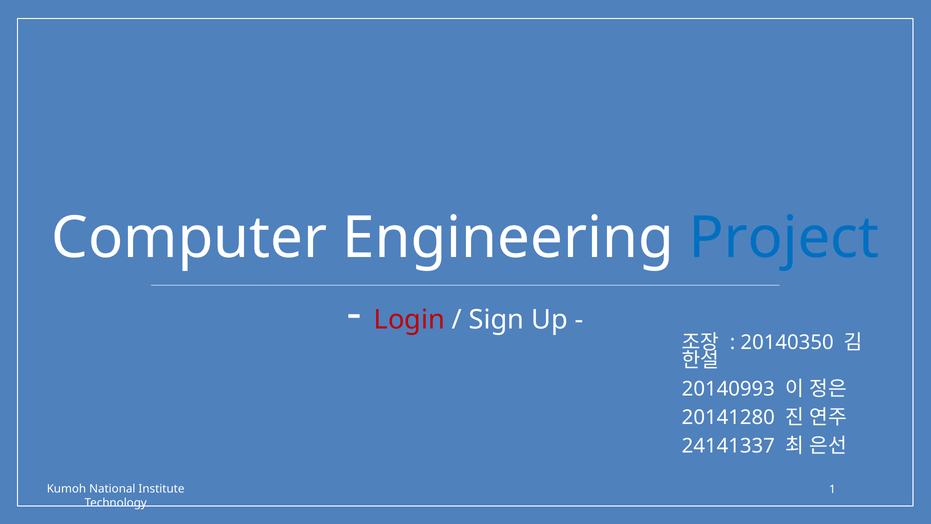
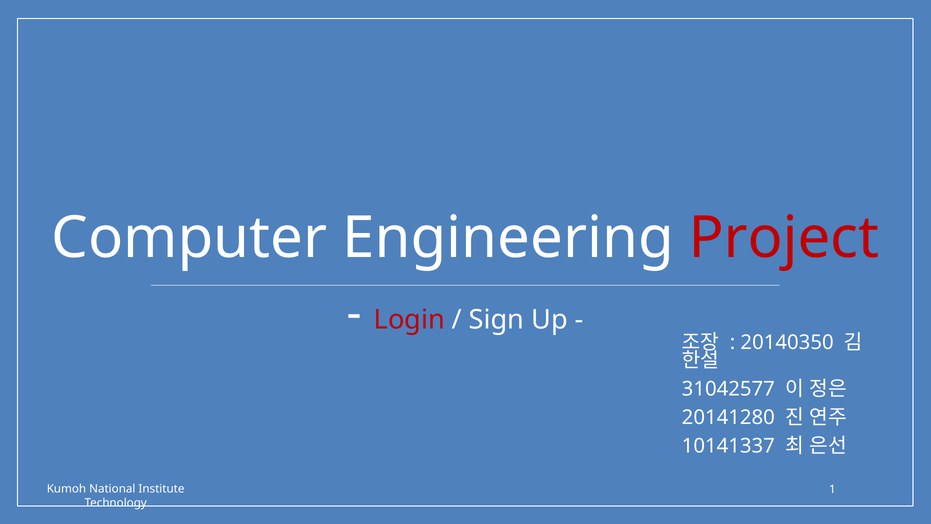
Project colour: blue -> red
20140993: 20140993 -> 31042577
24141337: 24141337 -> 10141337
